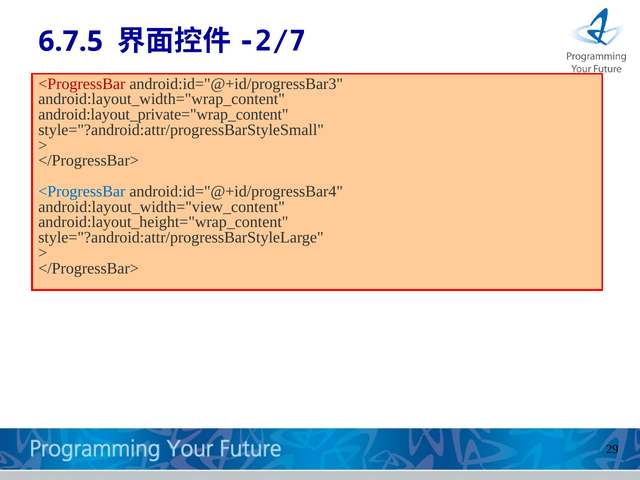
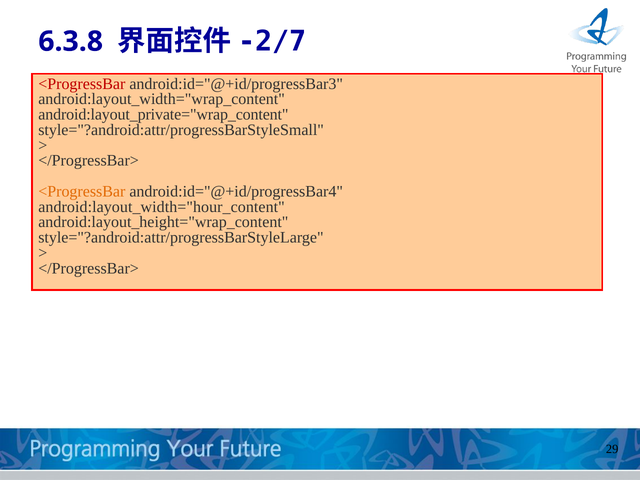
6.7.5: 6.7.5 -> 6.3.8
<ProgressBar at (82, 191) colour: blue -> orange
android:layout_width="view_content: android:layout_width="view_content -> android:layout_width="hour_content
